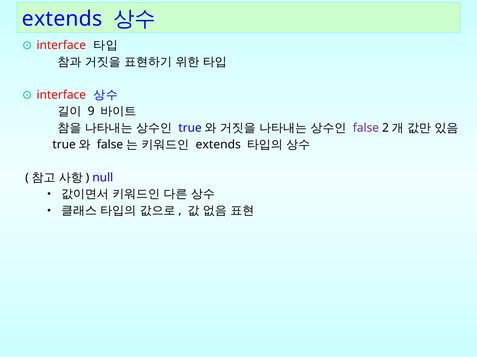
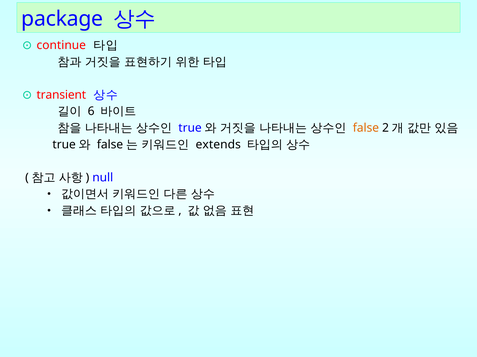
extends at (62, 19): extends -> package
interface at (61, 45): interface -> continue
interface at (61, 95): interface -> transient
9: 9 -> 6
false colour: purple -> orange
